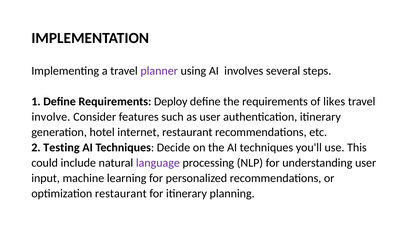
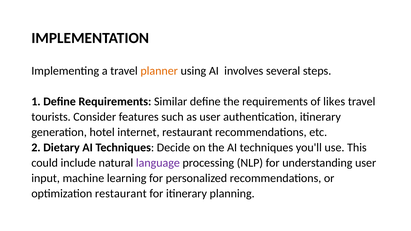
planner colour: purple -> orange
Deploy: Deploy -> Similar
involve: involve -> tourists
Testing: Testing -> Dietary
